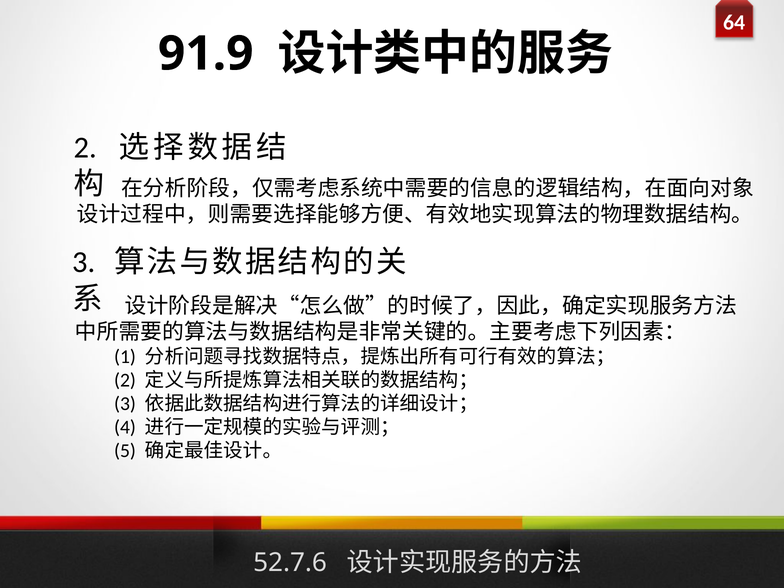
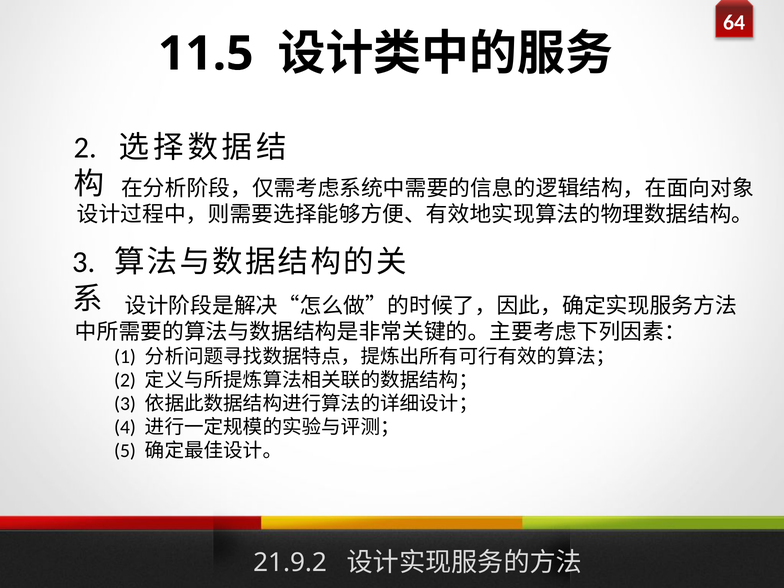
91.9: 91.9 -> 11.5
52.7.6: 52.7.6 -> 21.9.2
